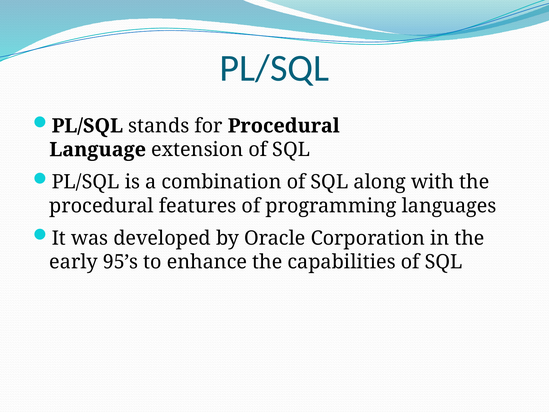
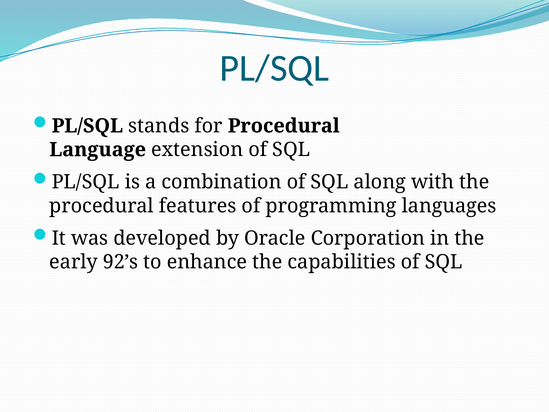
95’s: 95’s -> 92’s
